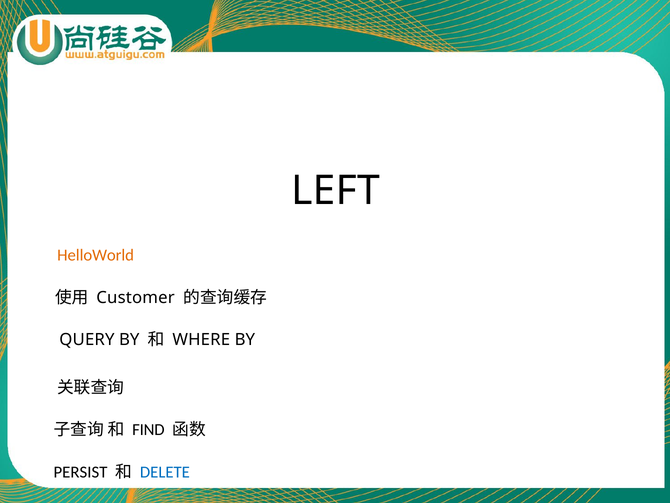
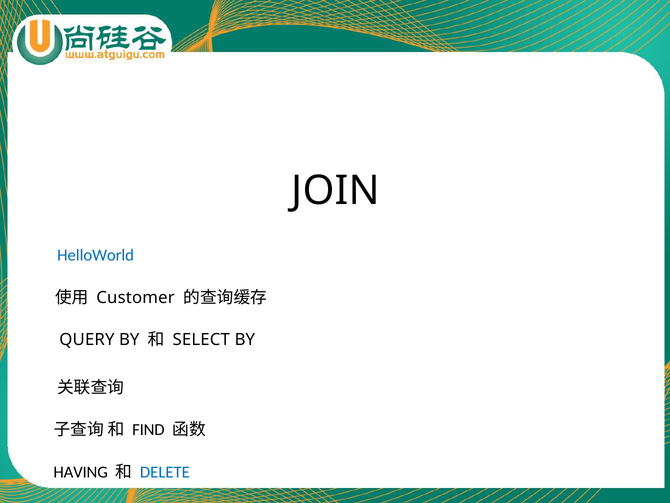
LEFT: LEFT -> JOIN
HelloWorld colour: orange -> blue
WHERE: WHERE -> SELECT
PERSIST: PERSIST -> HAVING
